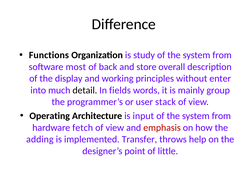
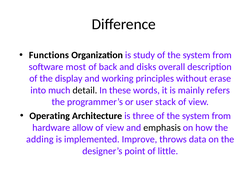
store: store -> disks
enter: enter -> erase
fields: fields -> these
group: group -> refers
input: input -> three
fetch: fetch -> allow
emphasis colour: red -> black
Transfer: Transfer -> Improve
help: help -> data
